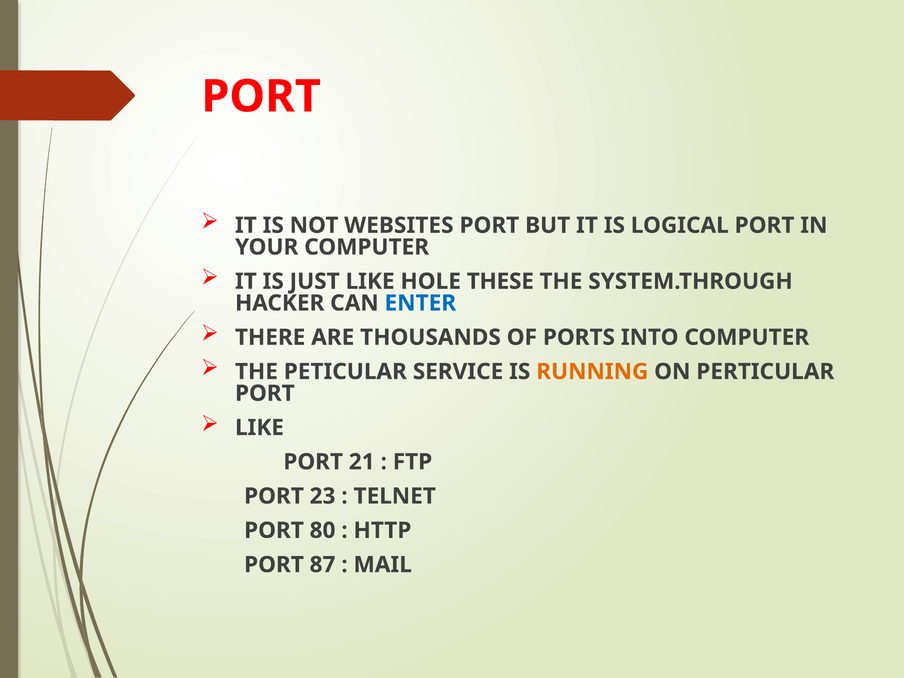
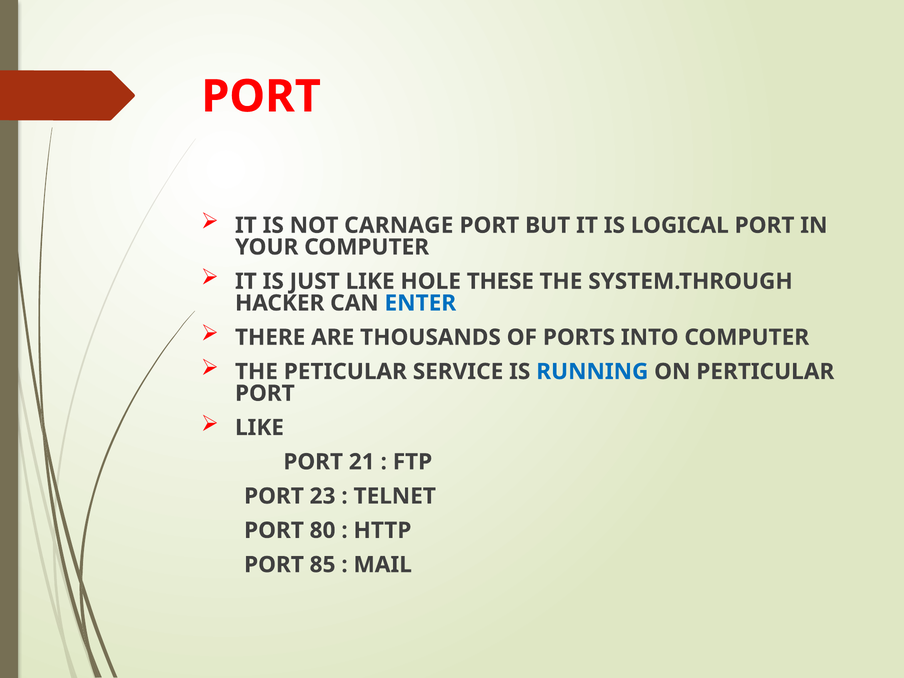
WEBSITES: WEBSITES -> CARNAGE
RUNNING colour: orange -> blue
87: 87 -> 85
